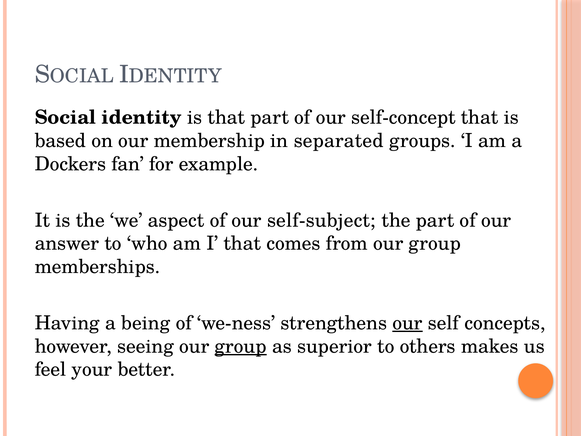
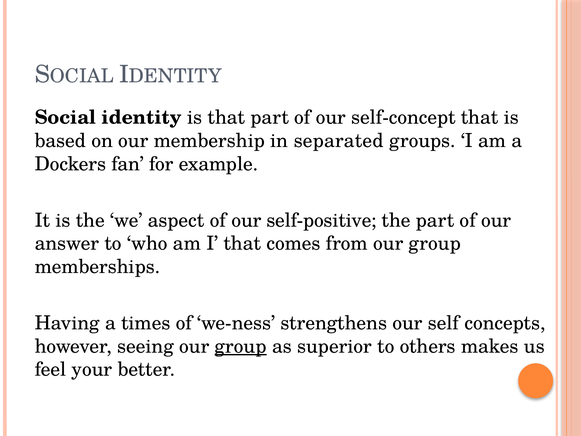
self-subject: self-subject -> self-positive
being: being -> times
our at (408, 323) underline: present -> none
